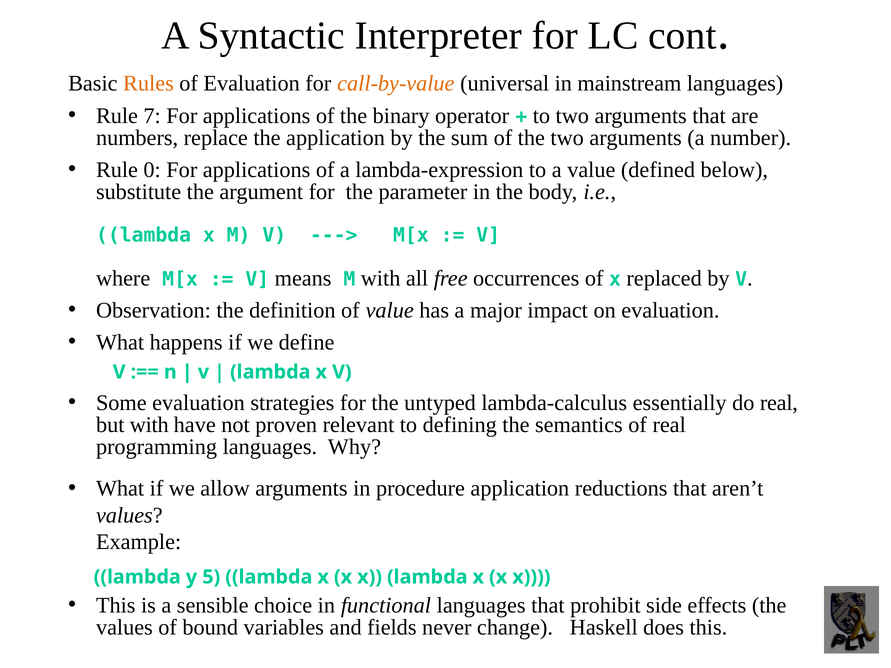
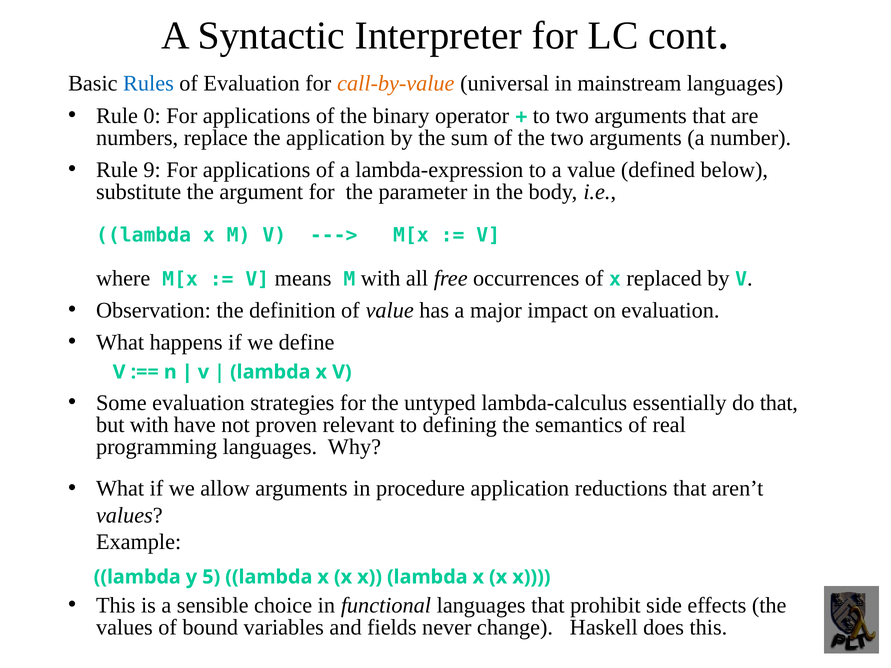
Rules colour: orange -> blue
7: 7 -> 0
0: 0 -> 9
do real: real -> that
